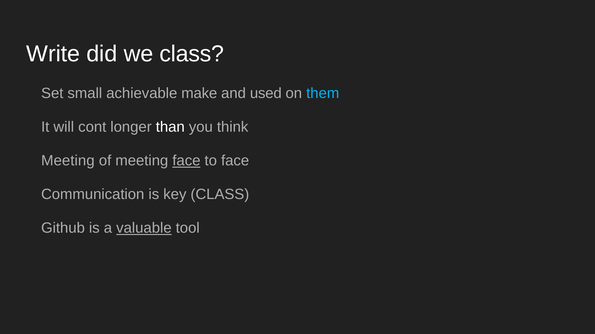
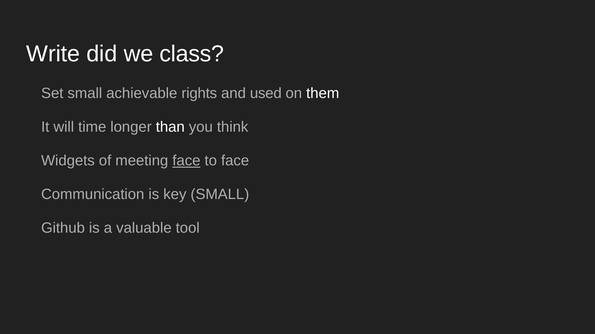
make: make -> rights
them colour: light blue -> white
cont: cont -> time
Meeting at (68, 161): Meeting -> Widgets
key CLASS: CLASS -> SMALL
valuable underline: present -> none
